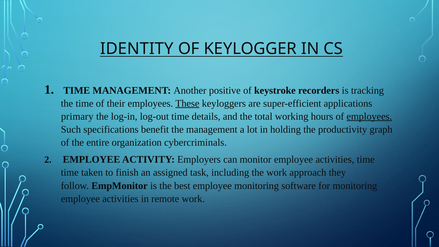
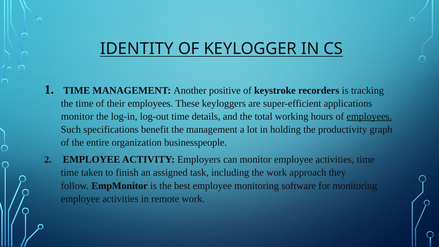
These underline: present -> none
primary at (77, 116): primary -> monitor
cybercriminals: cybercriminals -> businesspeople
